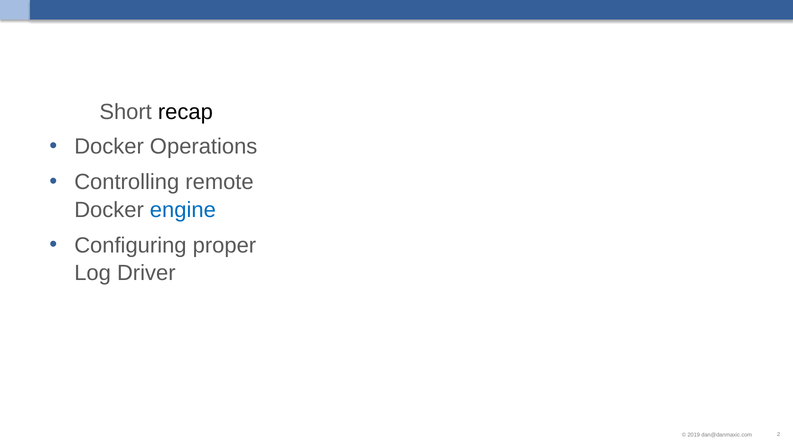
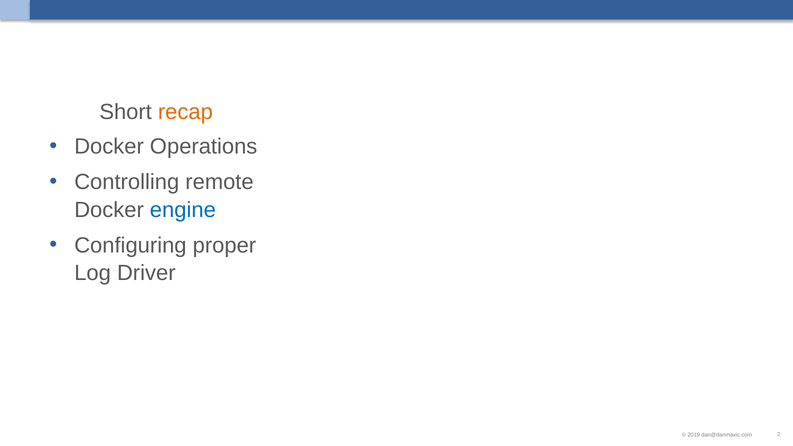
recap colour: black -> orange
